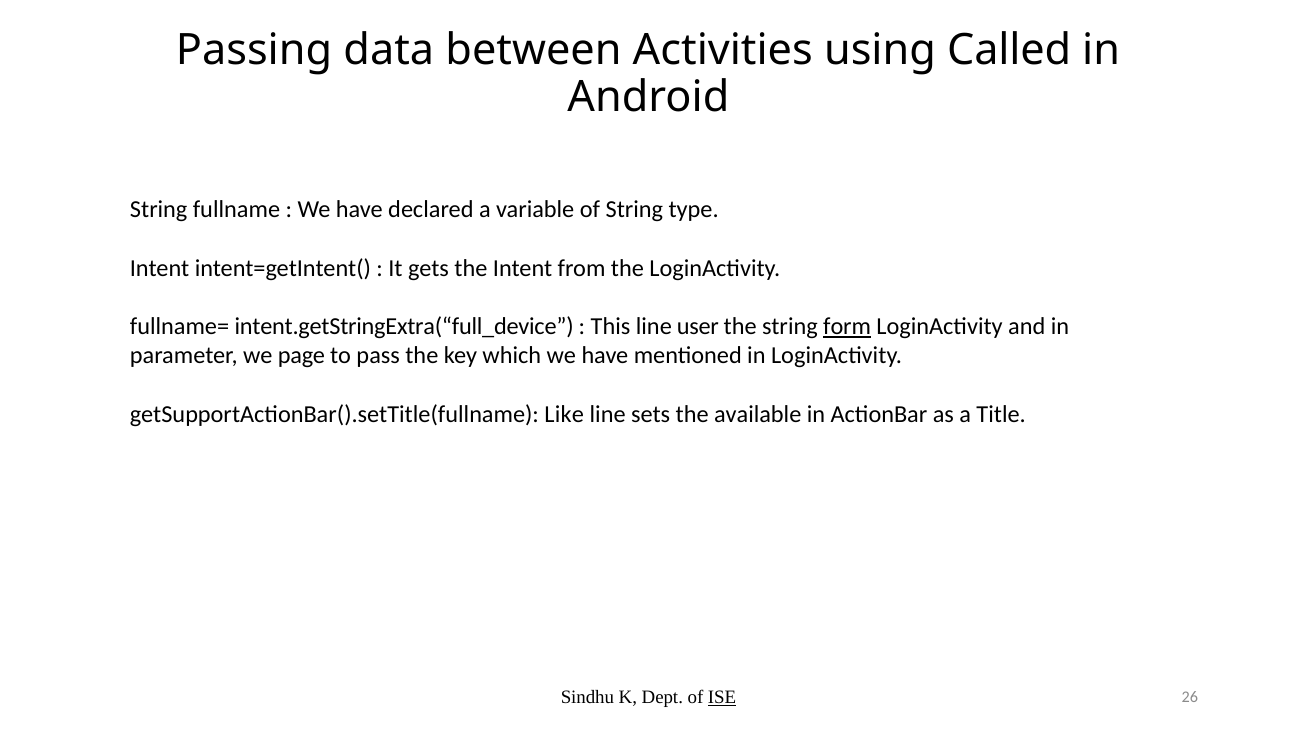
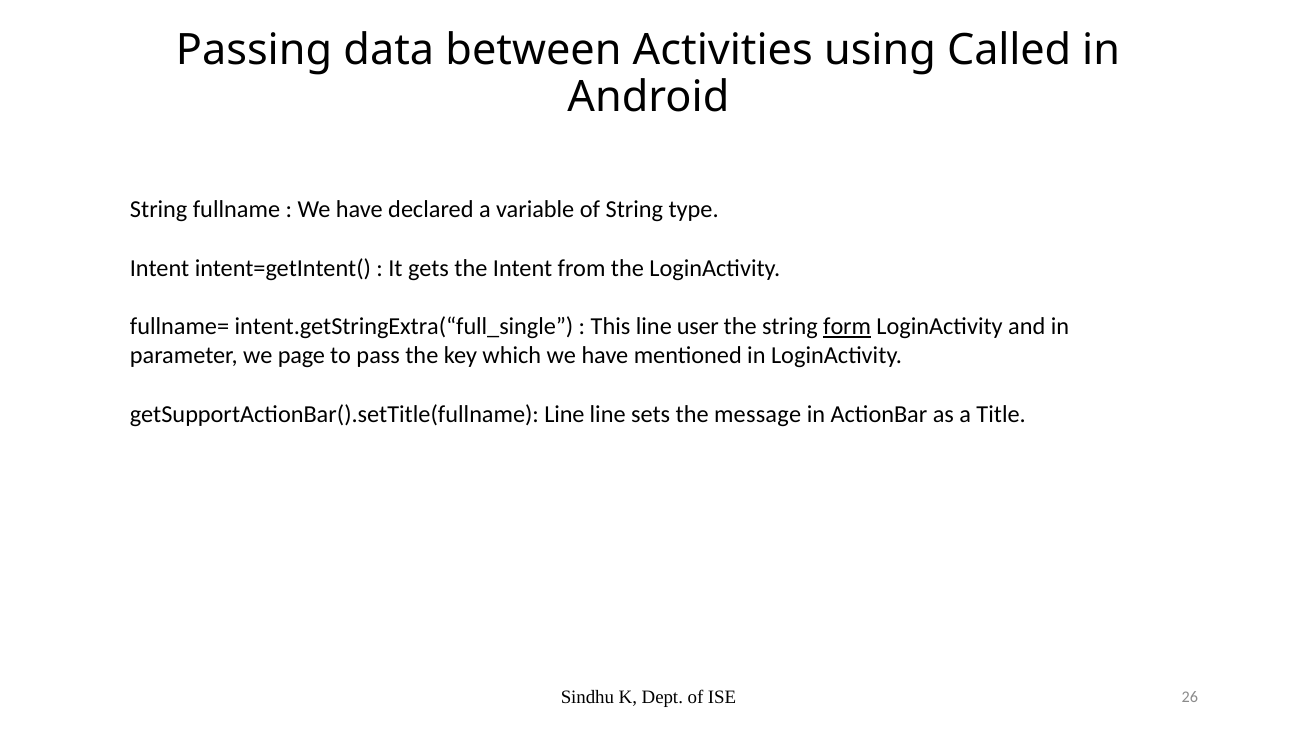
intent.getStringExtra(“full_device: intent.getStringExtra(“full_device -> intent.getStringExtra(“full_single
getSupportActionBar().setTitle(fullname Like: Like -> Line
available: available -> message
ISE underline: present -> none
